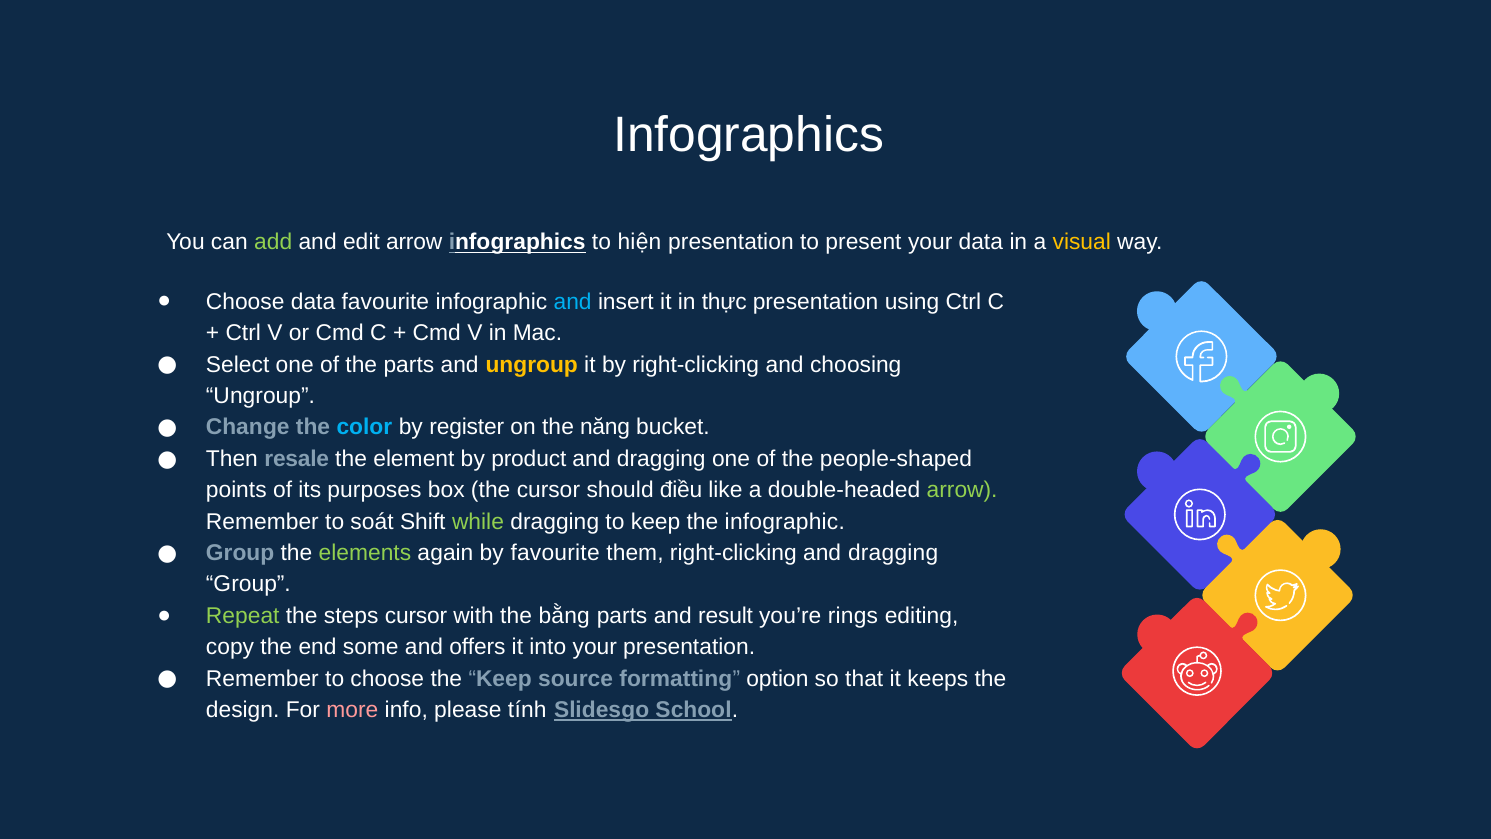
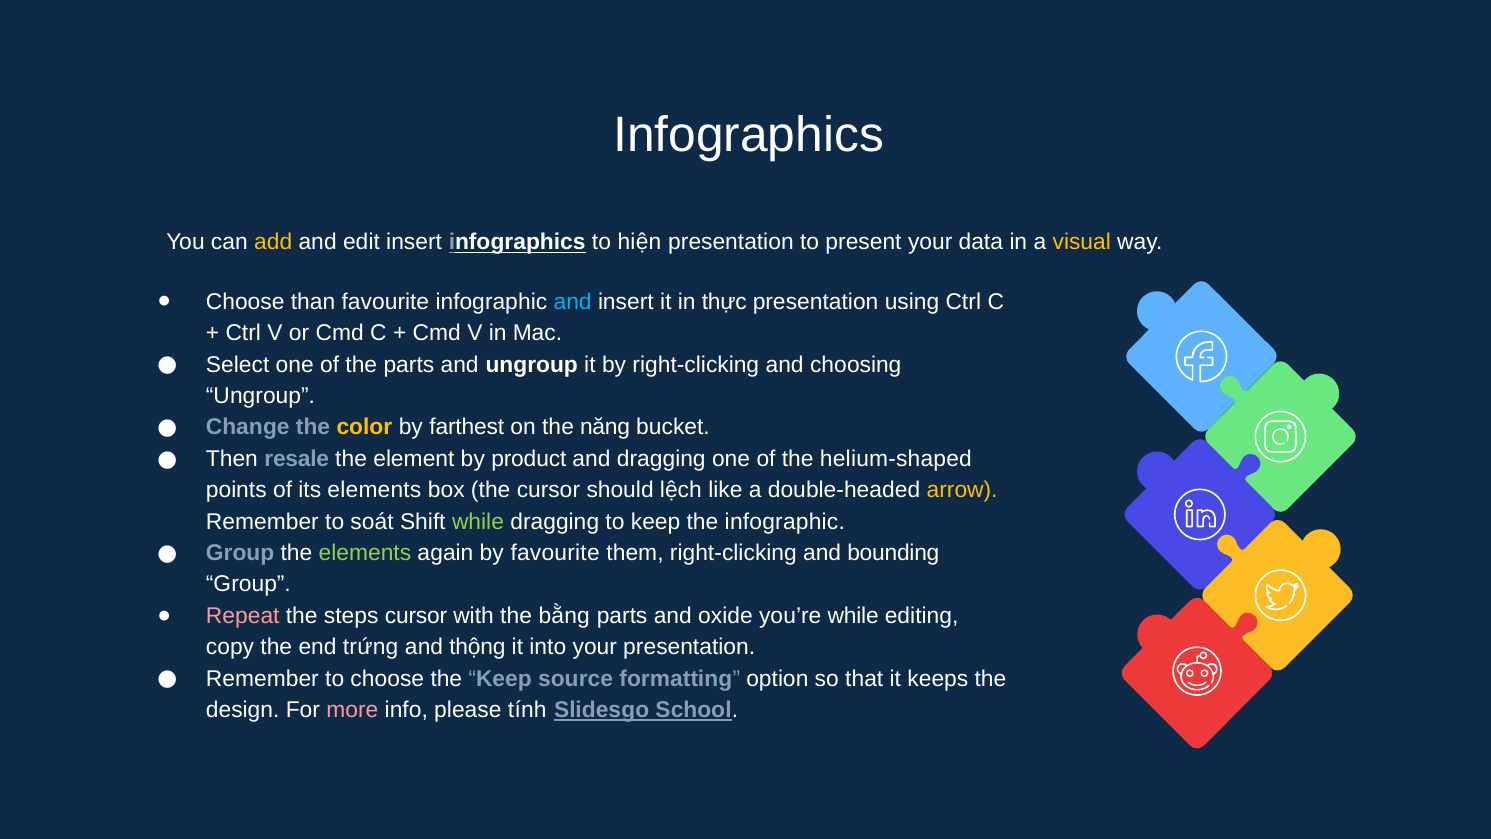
add colour: light green -> yellow
edit arrow: arrow -> insert
Choose data: data -> than
ungroup at (532, 364) colour: yellow -> white
color colour: light blue -> yellow
register: register -> farthest
people-shaped: people-shaped -> helium-shaped
its purposes: purposes -> elements
điều: điều -> lệch
arrow at (962, 490) colour: light green -> yellow
right-clicking and dragging: dragging -> bounding
Repeat colour: light green -> pink
result: result -> oxide
you’re rings: rings -> while
some: some -> trứng
offers: offers -> thộng
